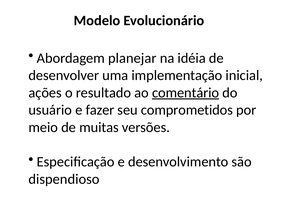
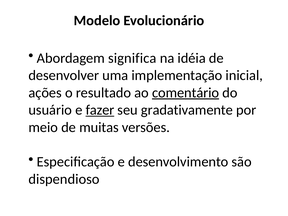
planejar: planejar -> significa
fazer underline: none -> present
comprometidos: comprometidos -> gradativamente
